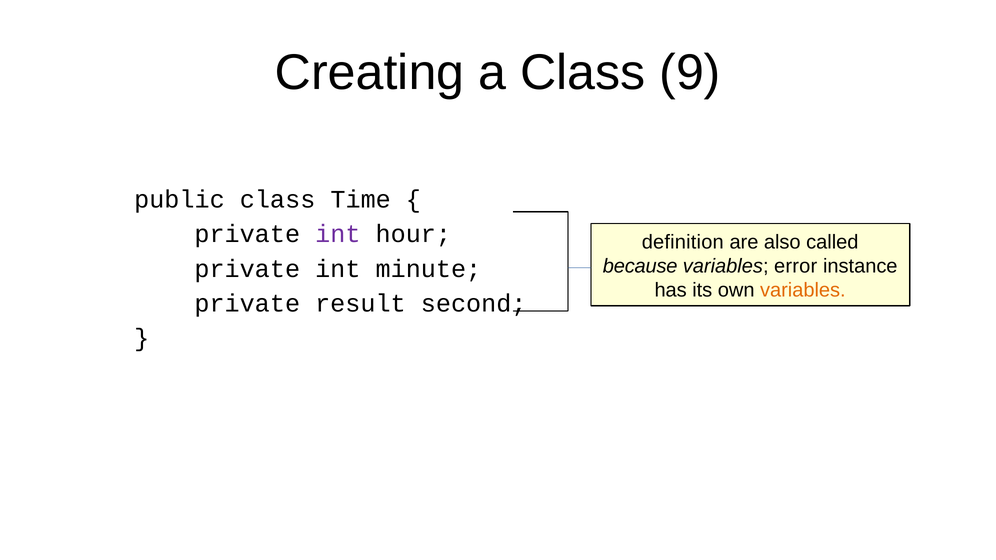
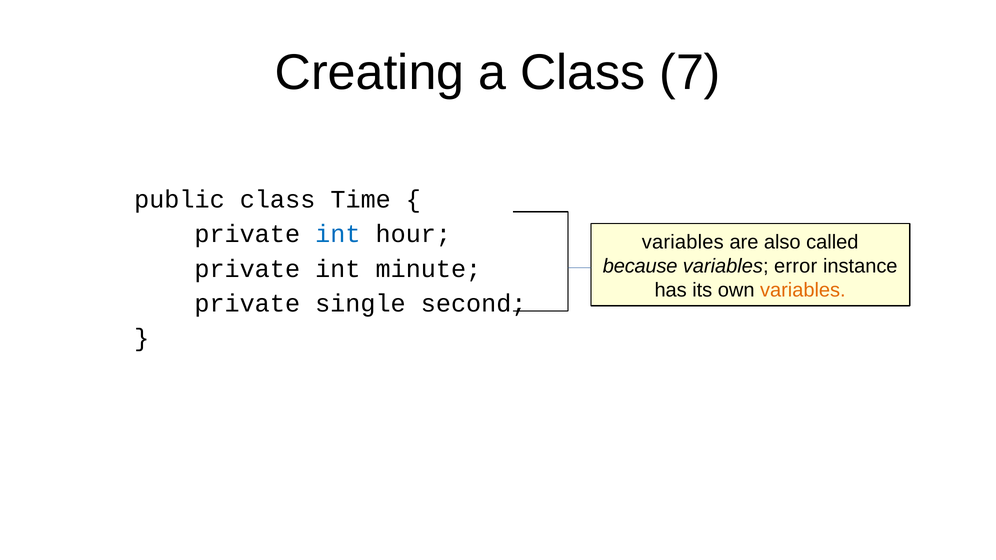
9: 9 -> 7
int at (338, 234) colour: purple -> blue
definition at (683, 242): definition -> variables
result: result -> single
